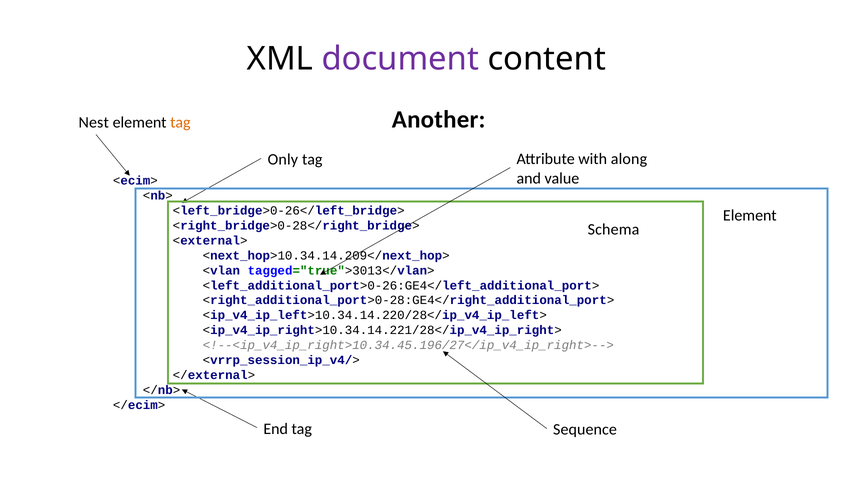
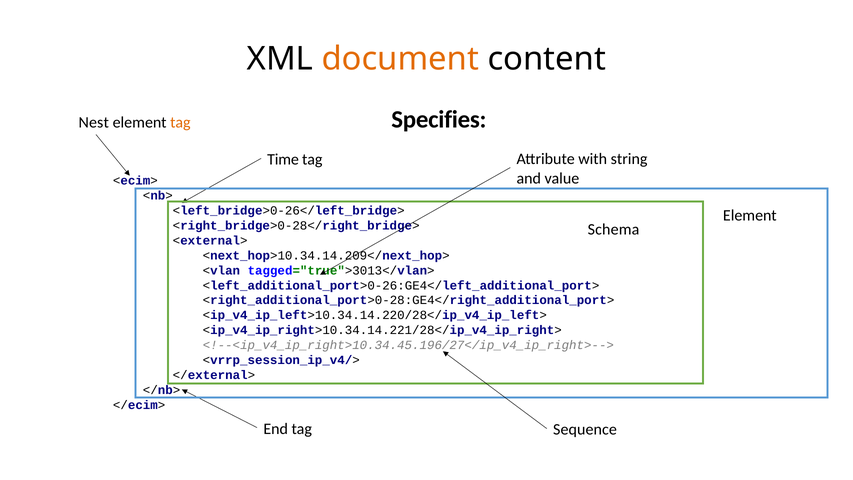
document colour: purple -> orange
Another: Another -> Specifies
along: along -> string
Only: Only -> Time
